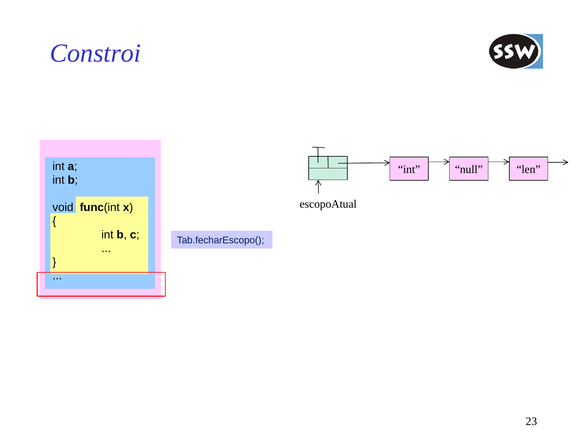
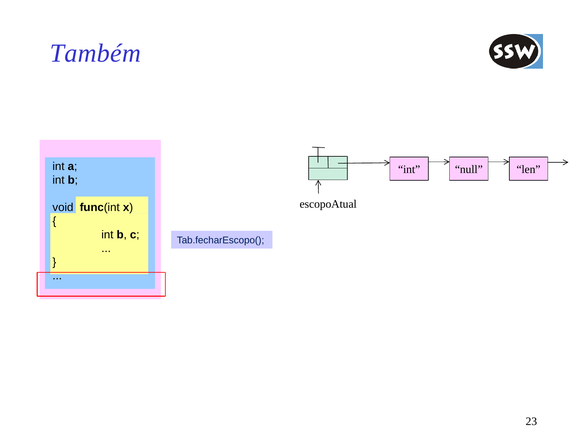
Constroi: Constroi -> Também
